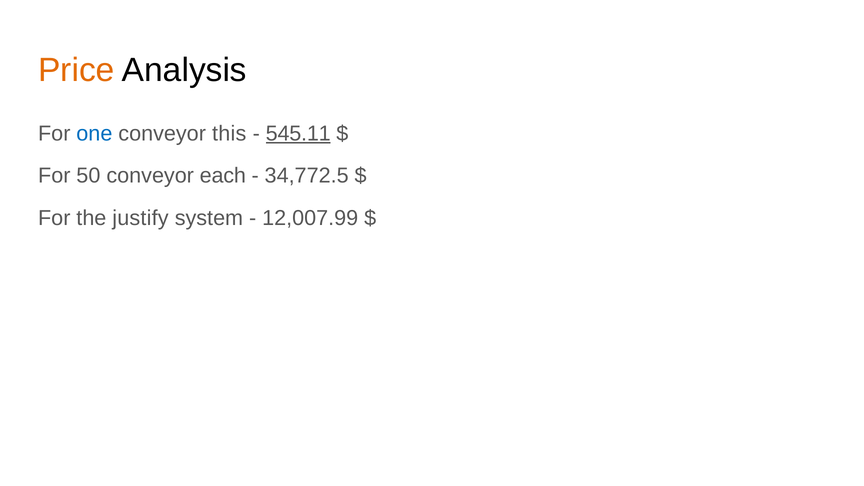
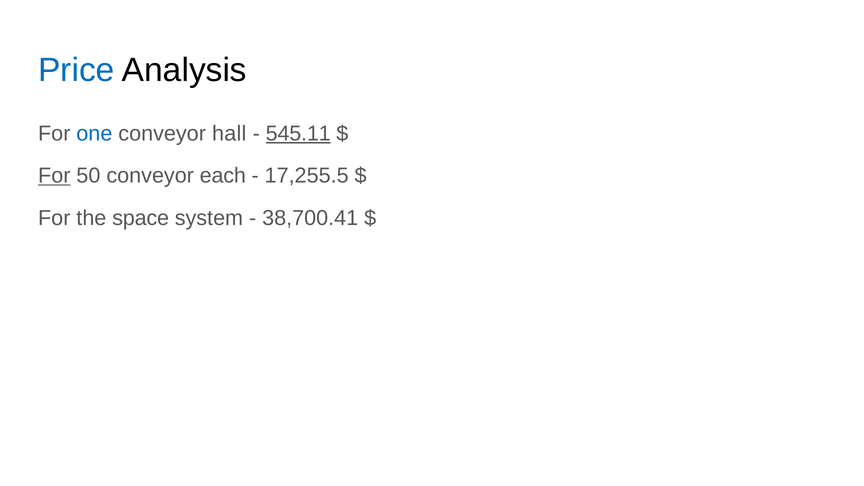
Price colour: orange -> blue
this: this -> hall
For at (54, 176) underline: none -> present
34,772.5: 34,772.5 -> 17,255.5
justify: justify -> space
12,007.99: 12,007.99 -> 38,700.41
